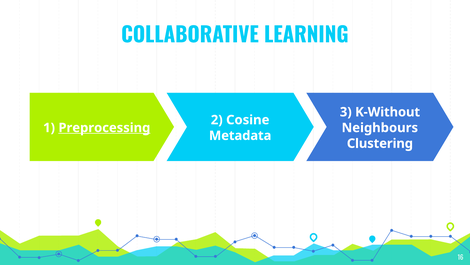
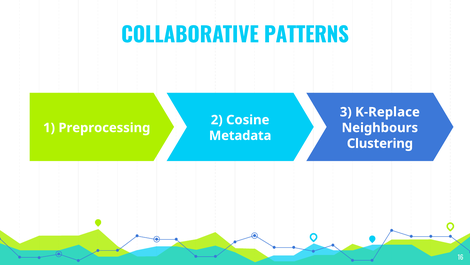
LEARNING: LEARNING -> PATTERNS
K-Without: K-Without -> K-Replace
Preprocessing underline: present -> none
